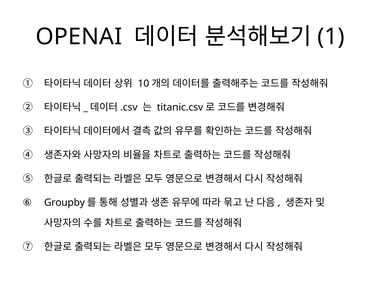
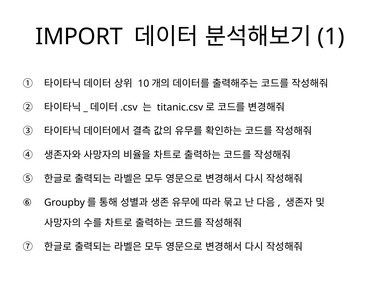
OPENAI: OPENAI -> IMPORT
